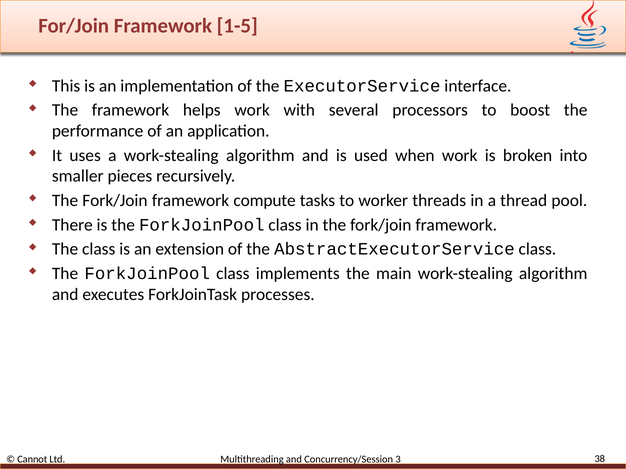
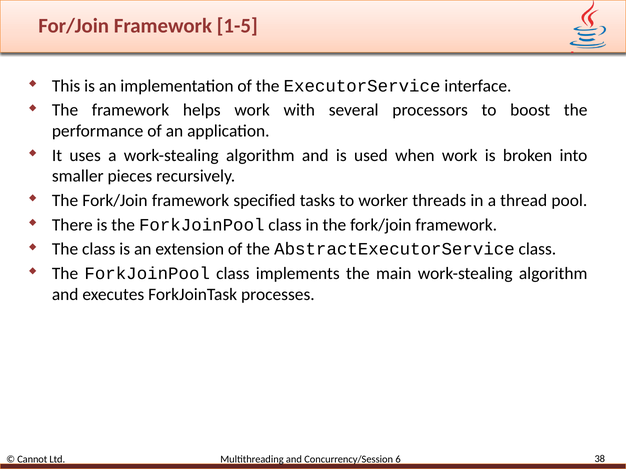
compute: compute -> specified
3: 3 -> 6
